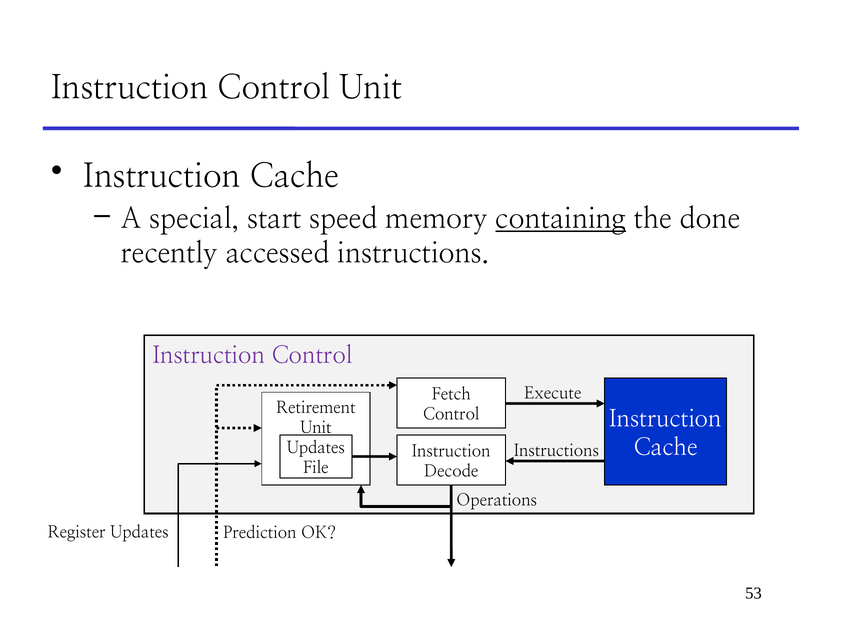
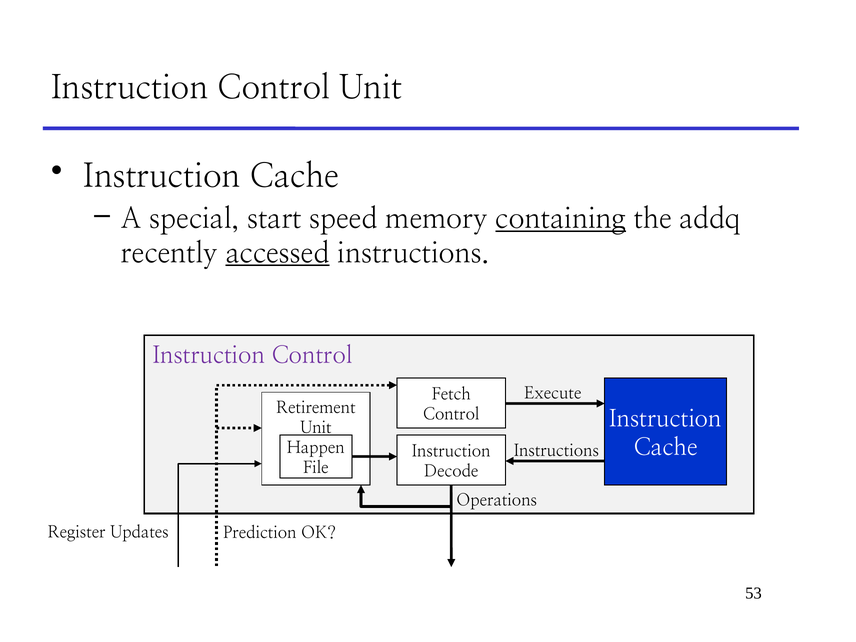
done: done -> addq
accessed underline: none -> present
Updates at (316, 448): Updates -> Happen
